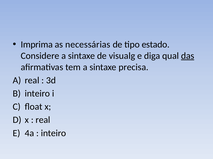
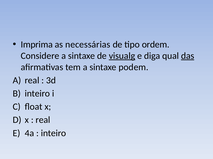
estado: estado -> ordem
visualg underline: none -> present
precisa: precisa -> podem
